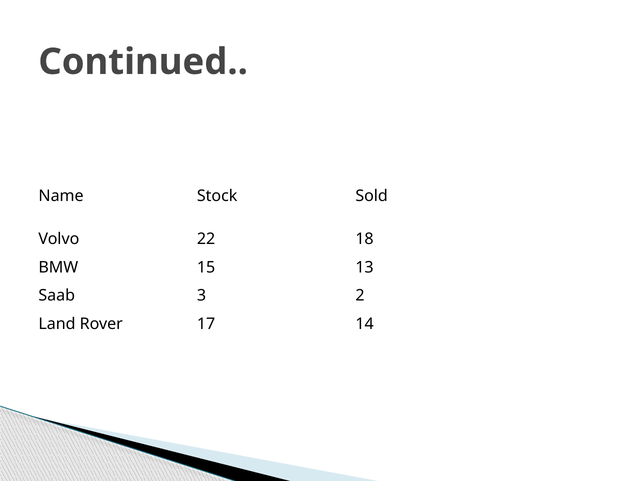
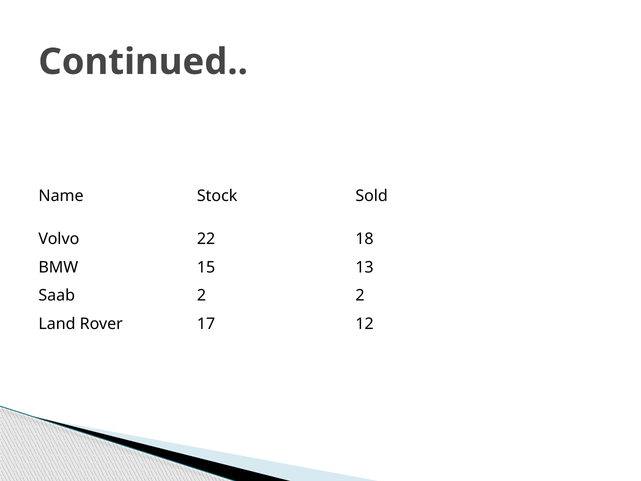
Saab 3: 3 -> 2
14: 14 -> 12
